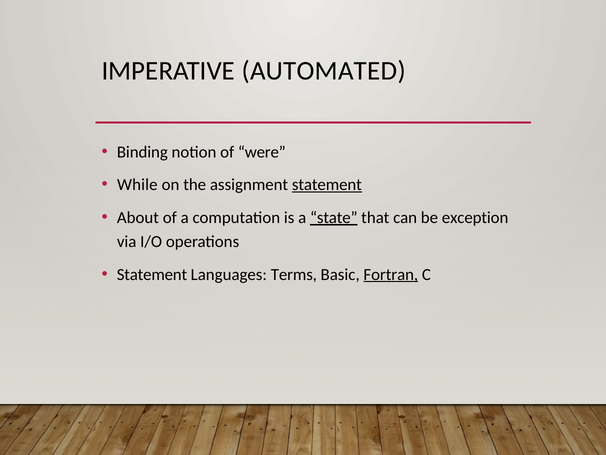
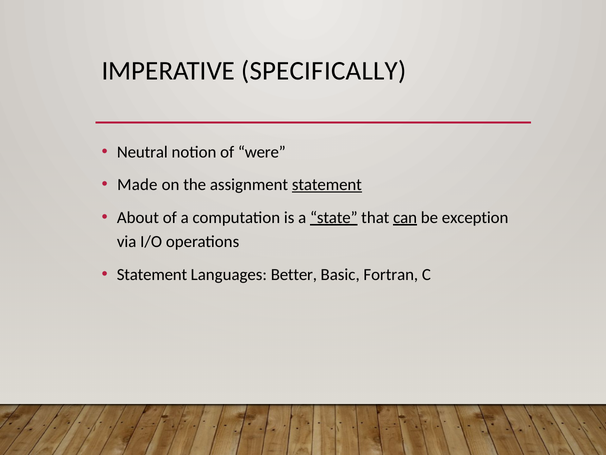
AUTOMATED: AUTOMATED -> SPECIFICALLY
Binding: Binding -> Neutral
While: While -> Made
can underline: none -> present
Terms: Terms -> Better
Fortran underline: present -> none
